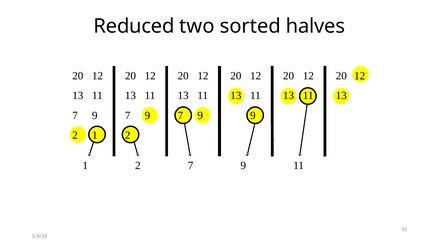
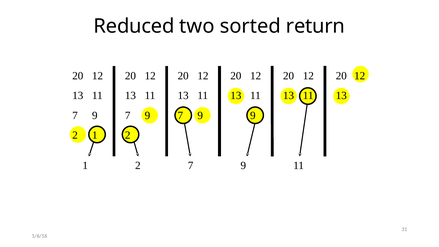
halves: halves -> return
